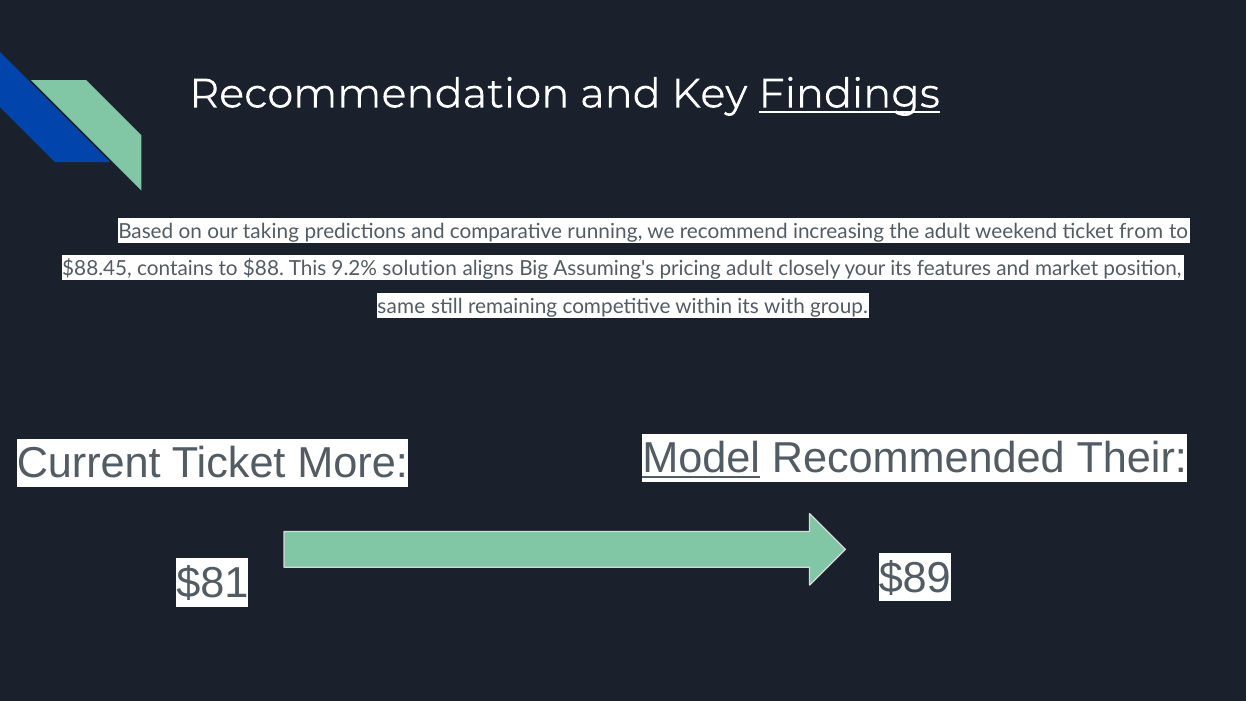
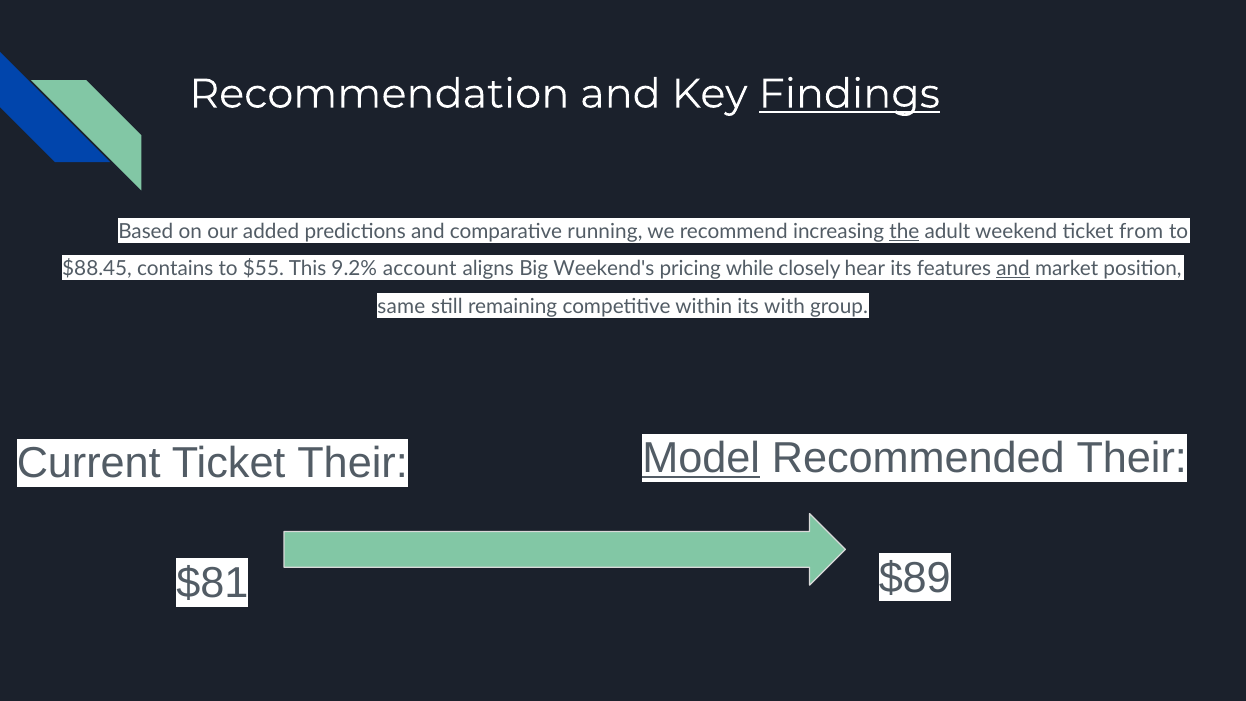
taking: taking -> added
the underline: none -> present
$88: $88 -> $55
solution: solution -> account
Assuming's: Assuming's -> Weekend's
pricing adult: adult -> while
your: your -> hear
and at (1013, 269) underline: none -> present
Ticket More: More -> Their
